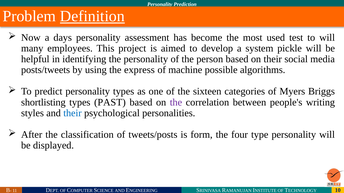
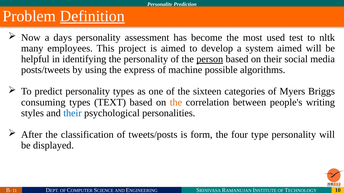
to will: will -> nltk
system pickle: pickle -> aimed
person underline: none -> present
shortlisting: shortlisting -> consuming
PAST: PAST -> TEXT
the at (176, 102) colour: purple -> orange
